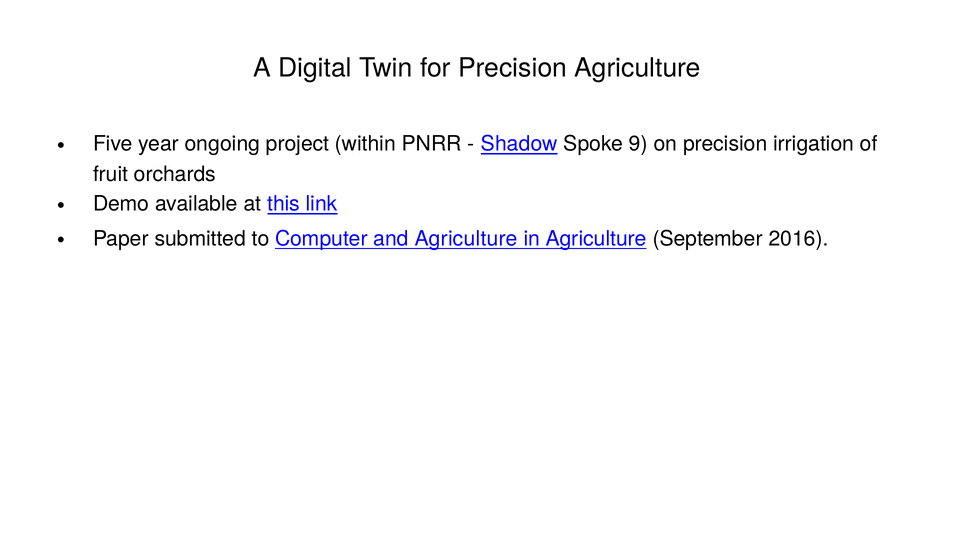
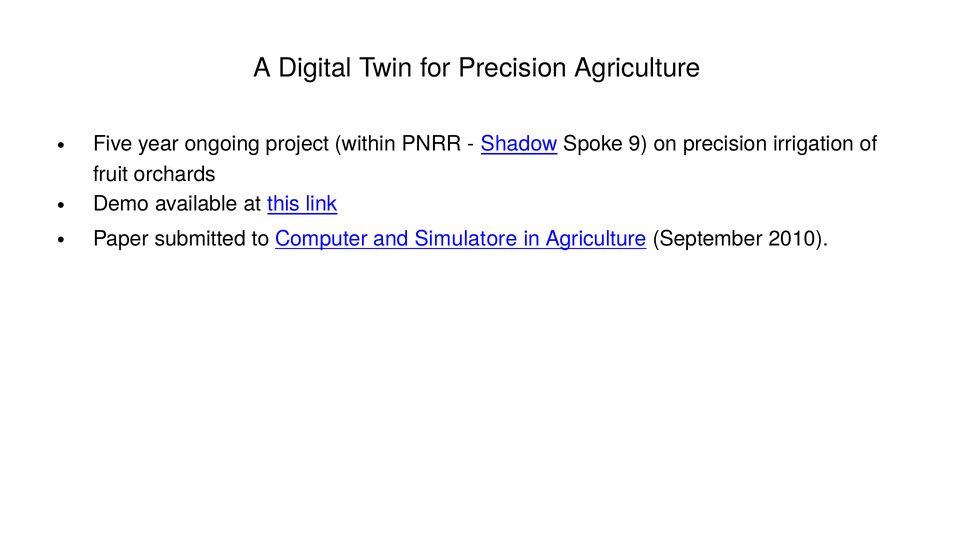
and Agriculture: Agriculture -> Simulatore
2016: 2016 -> 2010
